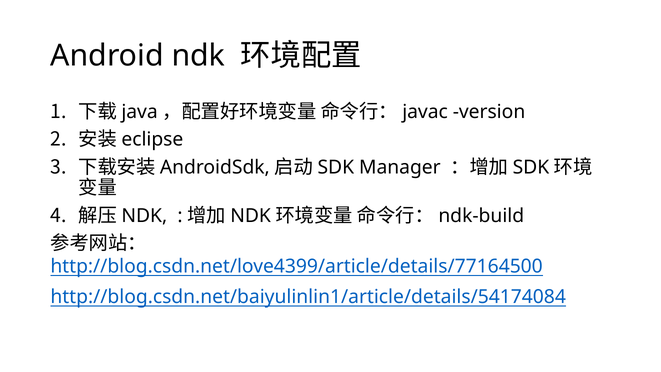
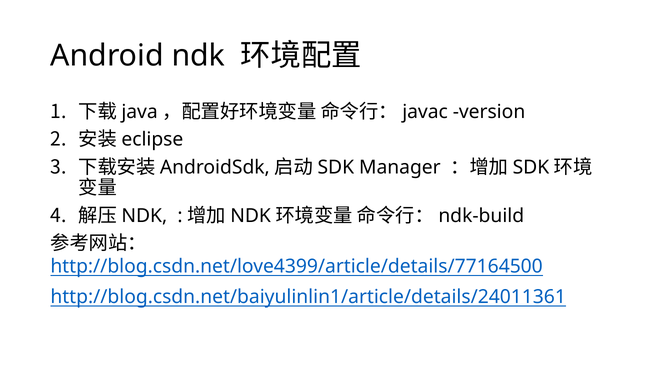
http://blog.csdn.net/baiyulinlin1/article/details/54174084: http://blog.csdn.net/baiyulinlin1/article/details/54174084 -> http://blog.csdn.net/baiyulinlin1/article/details/24011361
